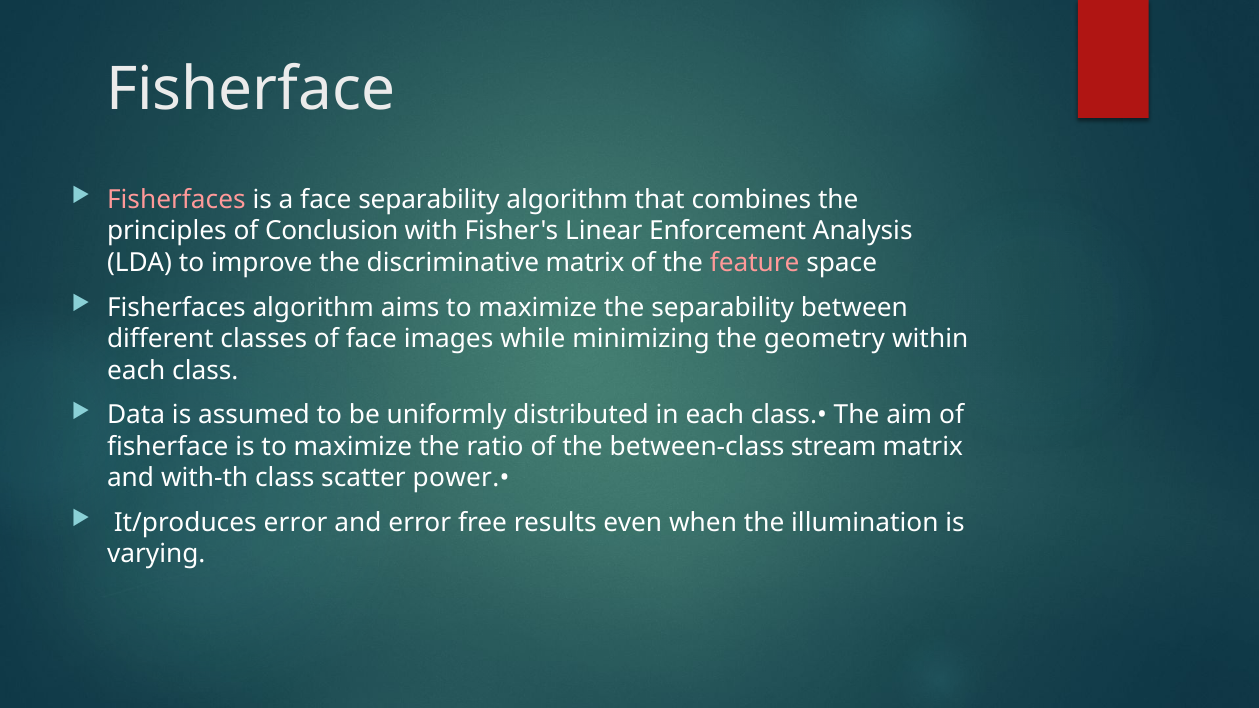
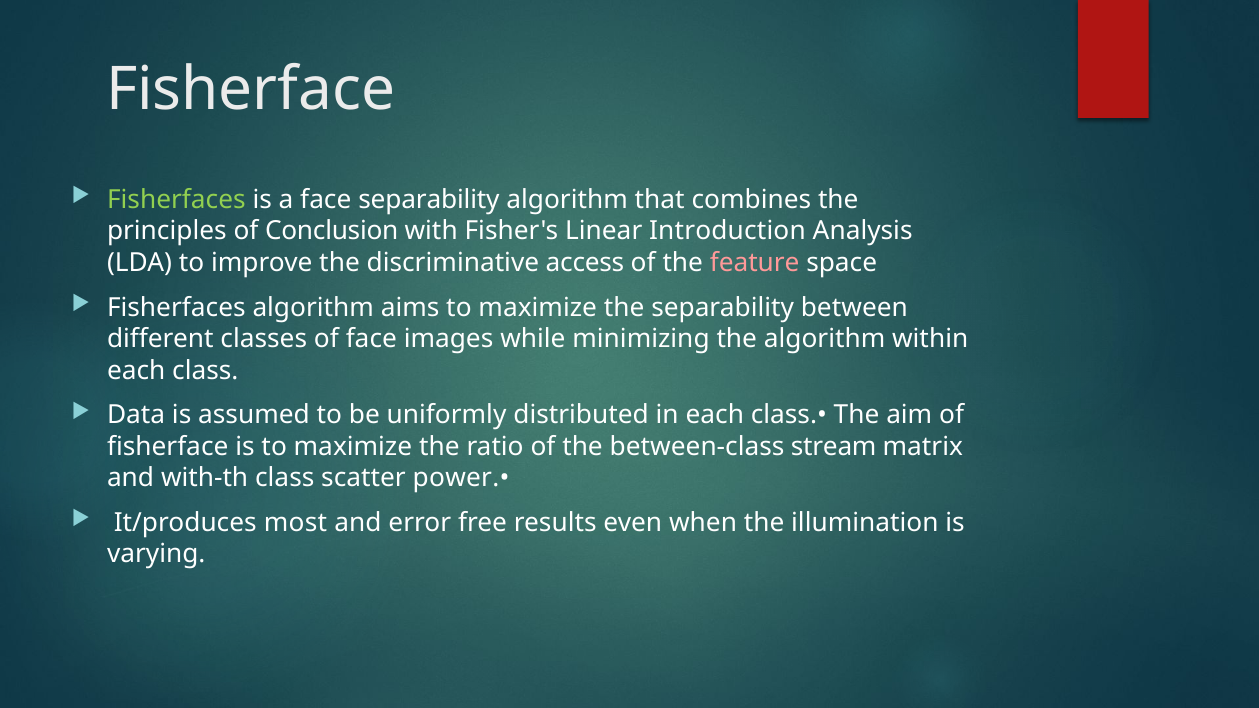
Fisherfaces at (176, 200) colour: pink -> light green
Enforcement: Enforcement -> Introduction
discriminative matrix: matrix -> access
the geometry: geometry -> algorithm
It/produces error: error -> most
